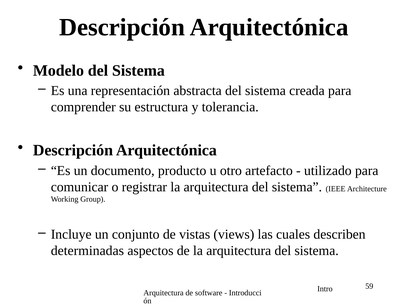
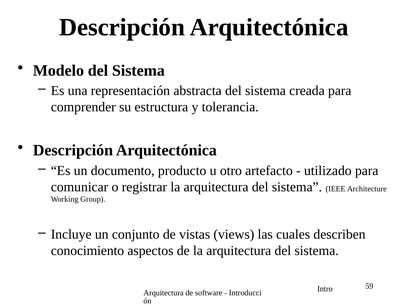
determinadas: determinadas -> conocimiento
